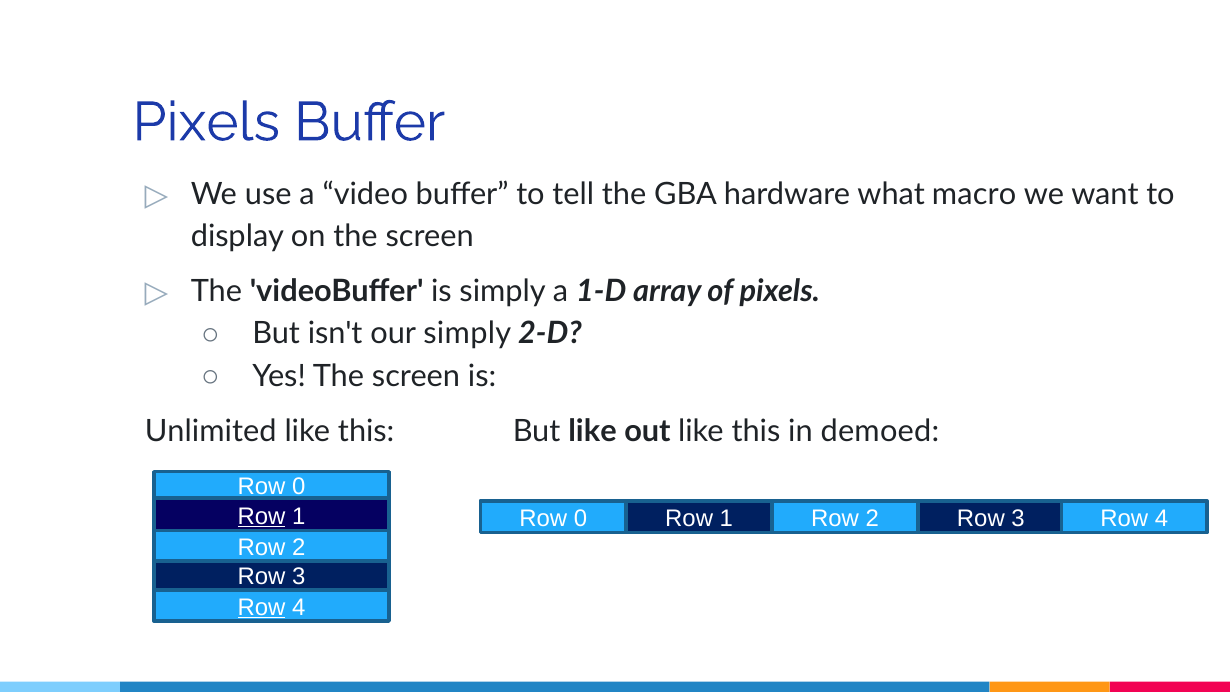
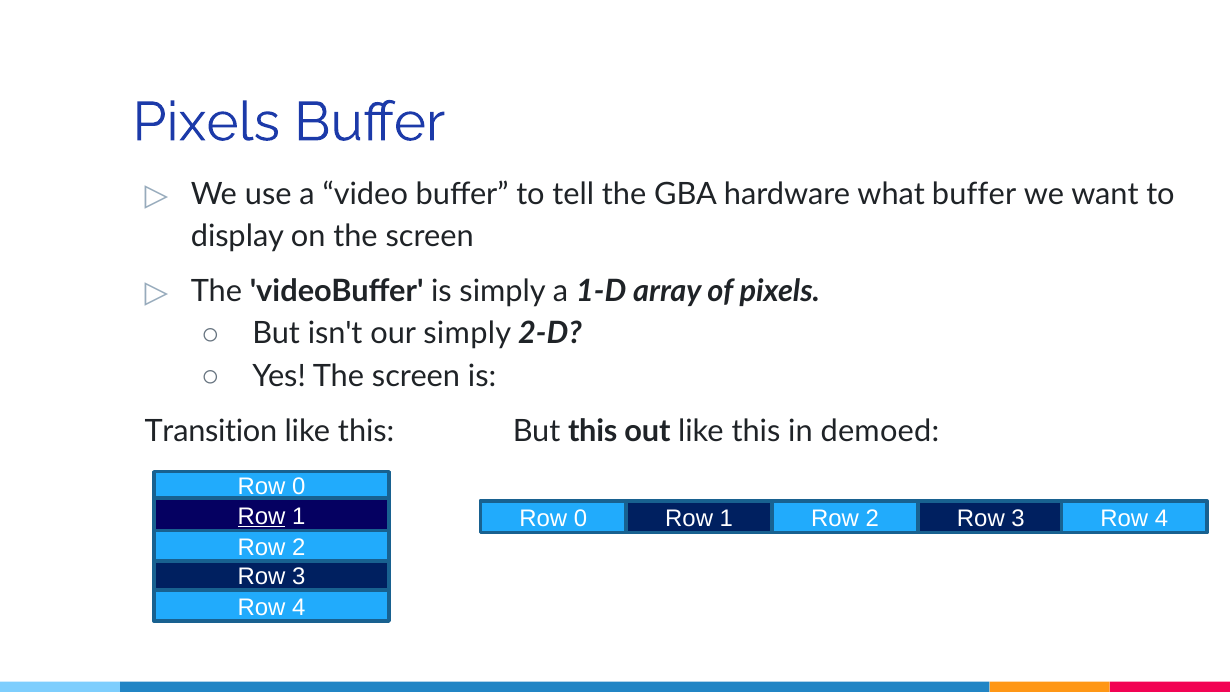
what macro: macro -> buffer
Unlimited: Unlimited -> Transition
But like: like -> this
Row at (261, 607) underline: present -> none
